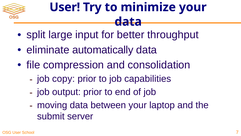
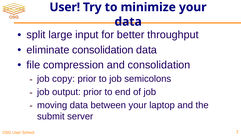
eliminate automatically: automatically -> consolidation
capabilities: capabilities -> semicolons
